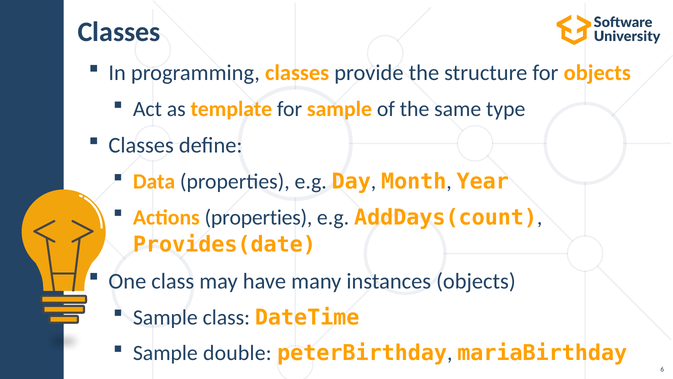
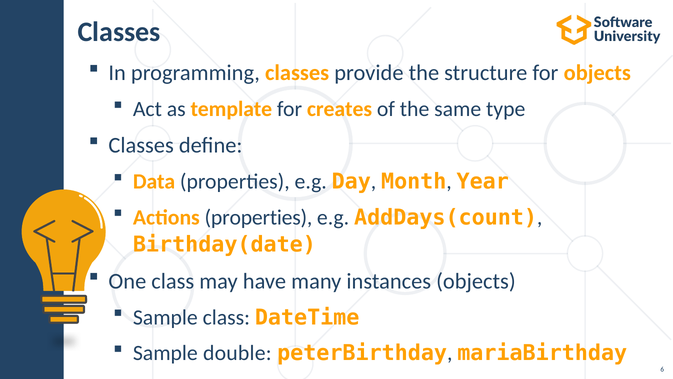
for sample: sample -> creates
Provides(date: Provides(date -> Birthday(date
